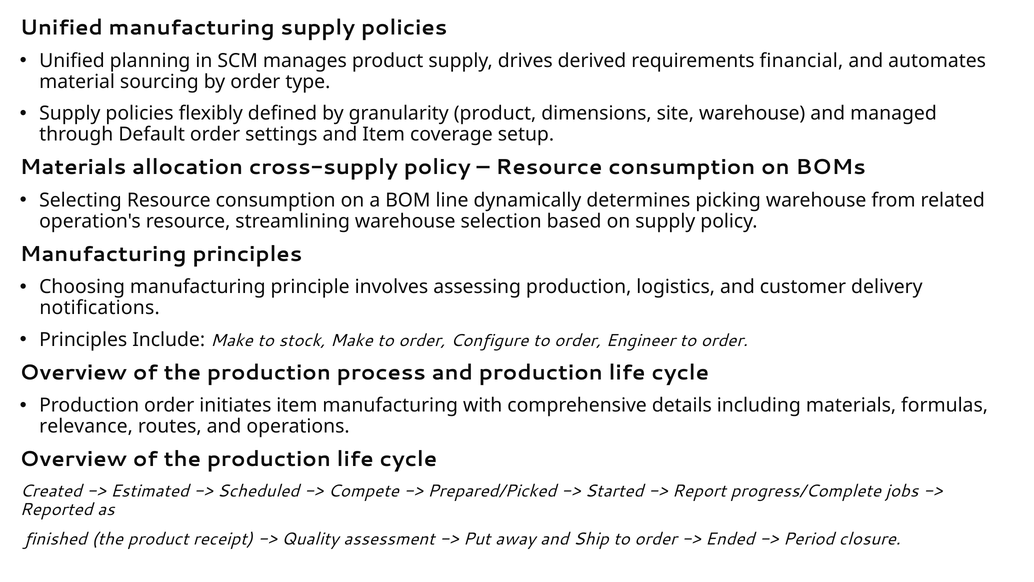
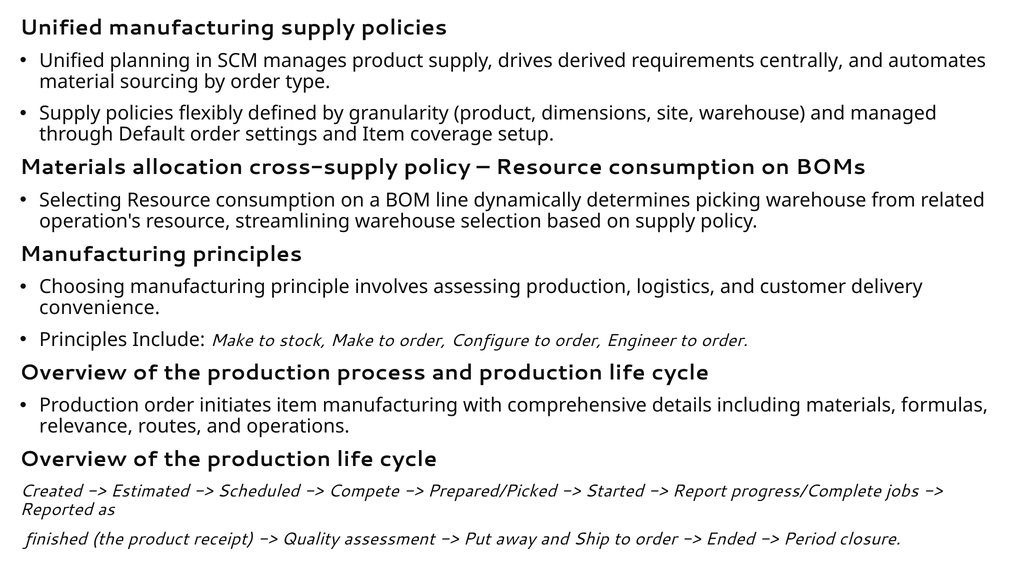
financial: financial -> centrally
notifications: notifications -> convenience
